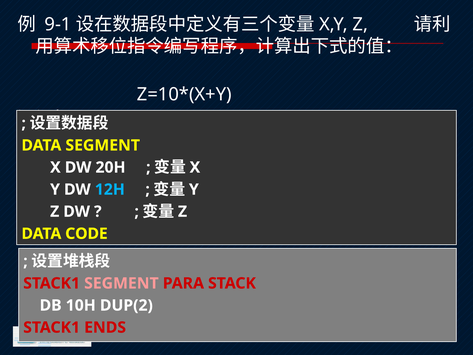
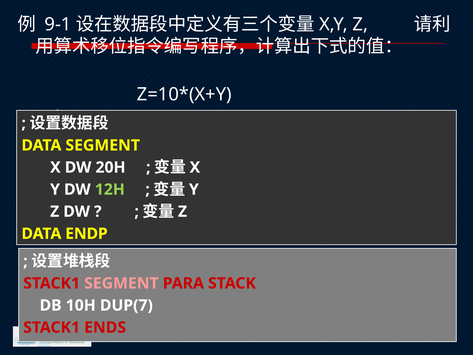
12H colour: light blue -> light green
CODE: CODE -> ENDP
DUP(2: DUP(2 -> DUP(7
